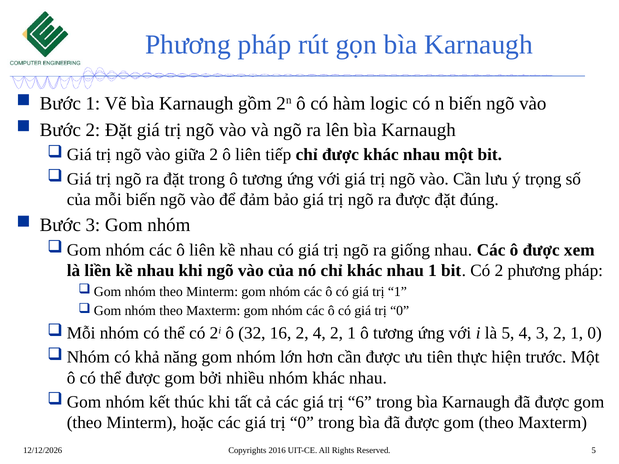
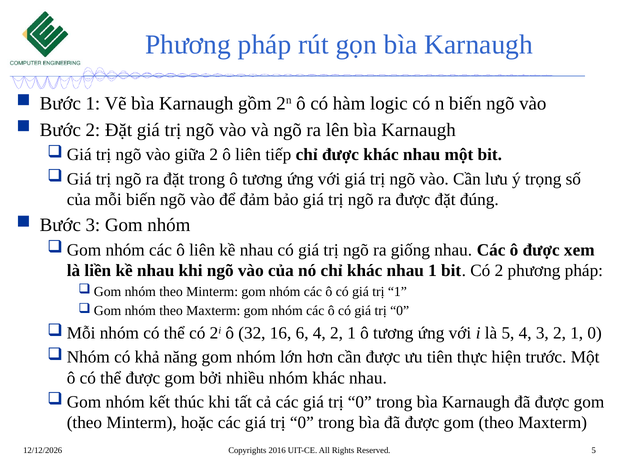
16 2: 2 -> 6
6 at (360, 402): 6 -> 0
